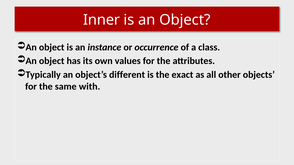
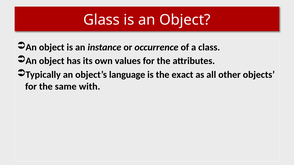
Inner: Inner -> Glass
different: different -> language
